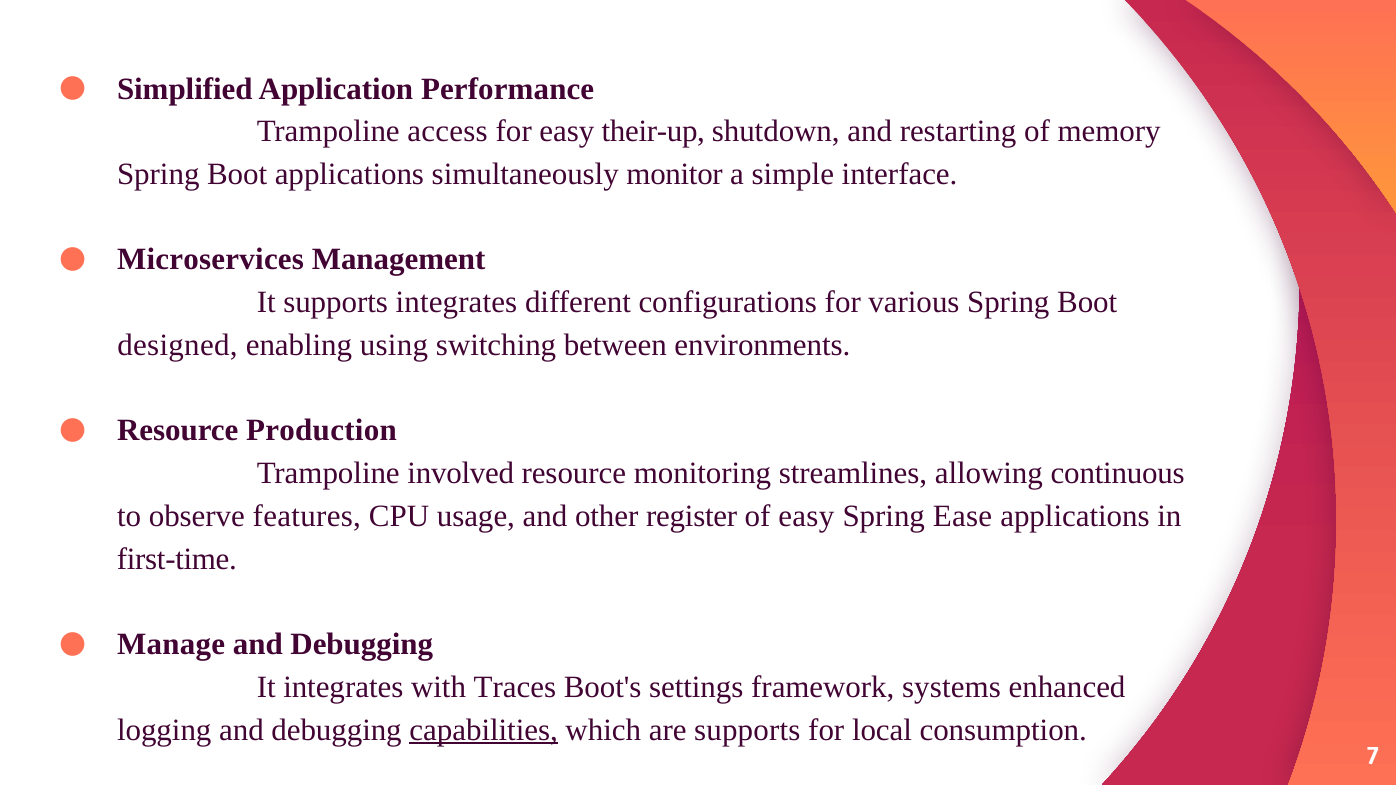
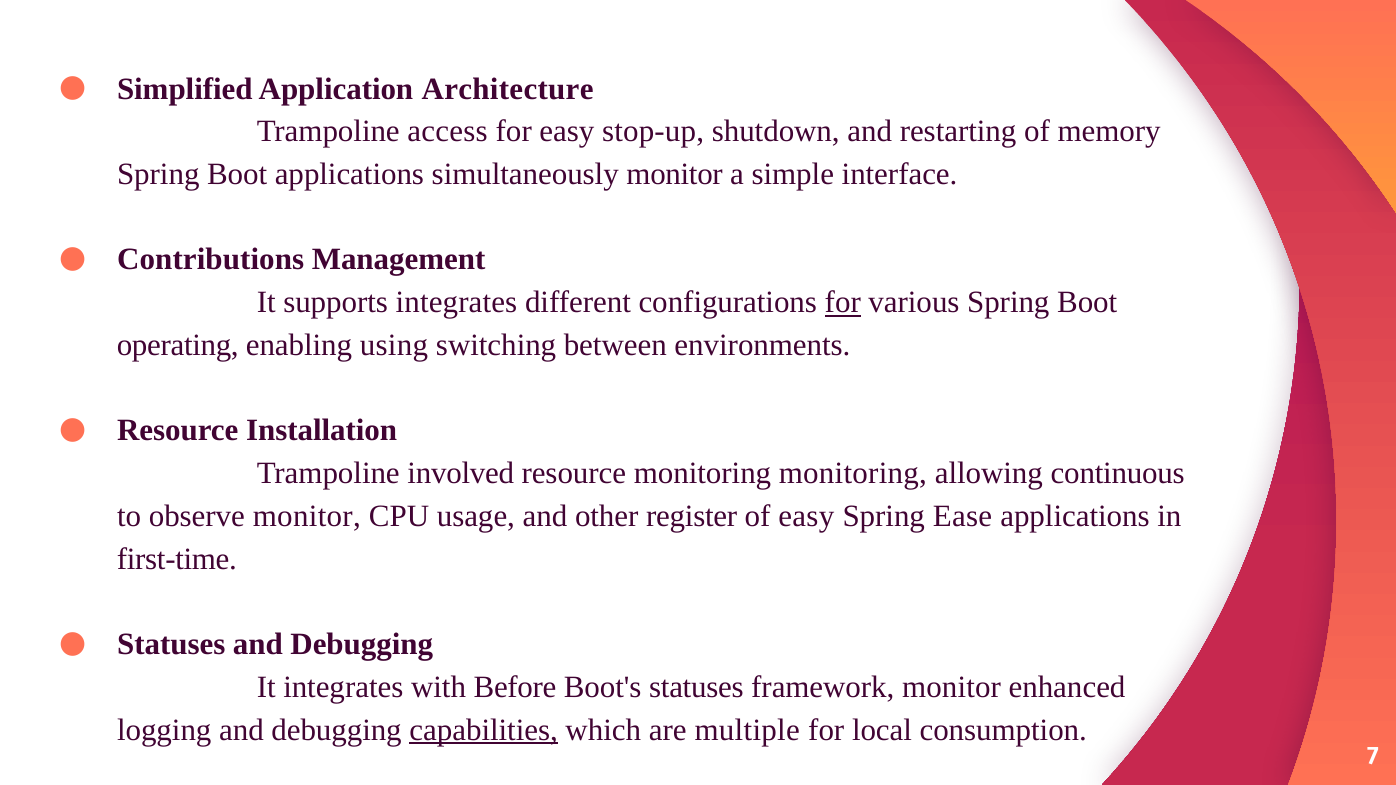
Performance: Performance -> Architecture
their-up: their-up -> stop-up
Microservices: Microservices -> Contributions
for at (843, 303) underline: none -> present
designed: designed -> operating
Production: Production -> Installation
monitoring streamlines: streamlines -> monitoring
observe features: features -> monitor
Manage at (171, 645): Manage -> Statuses
Traces: Traces -> Before
Boot's settings: settings -> statuses
framework systems: systems -> monitor
are supports: supports -> multiple
